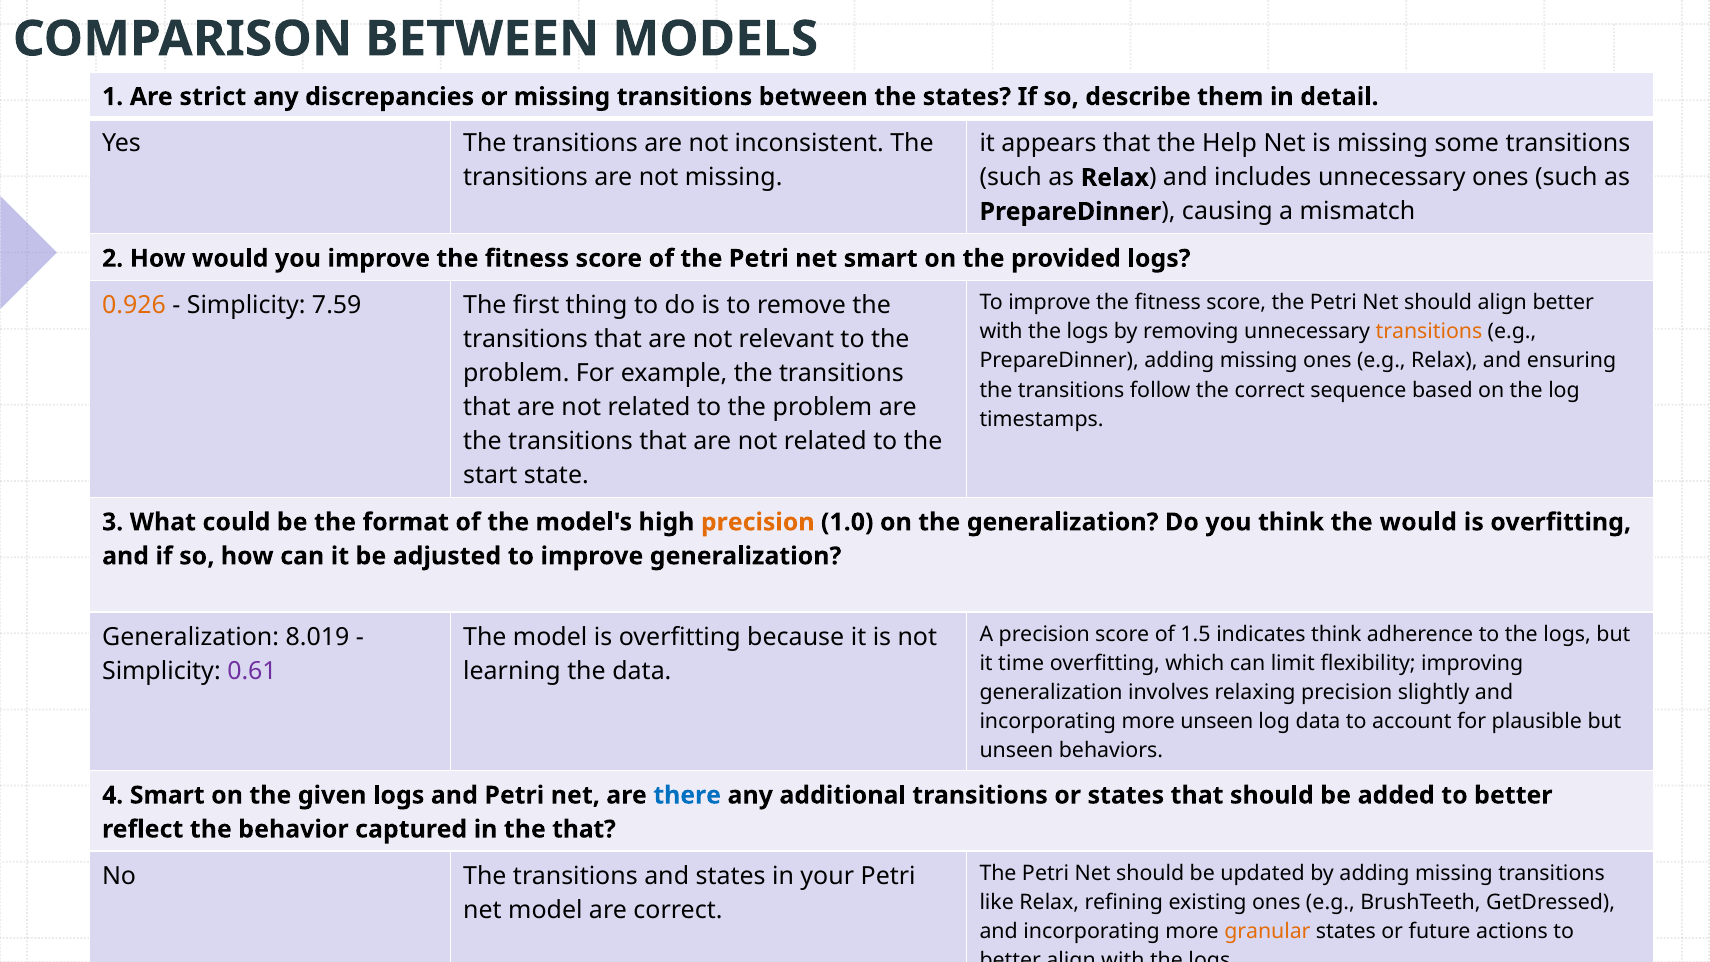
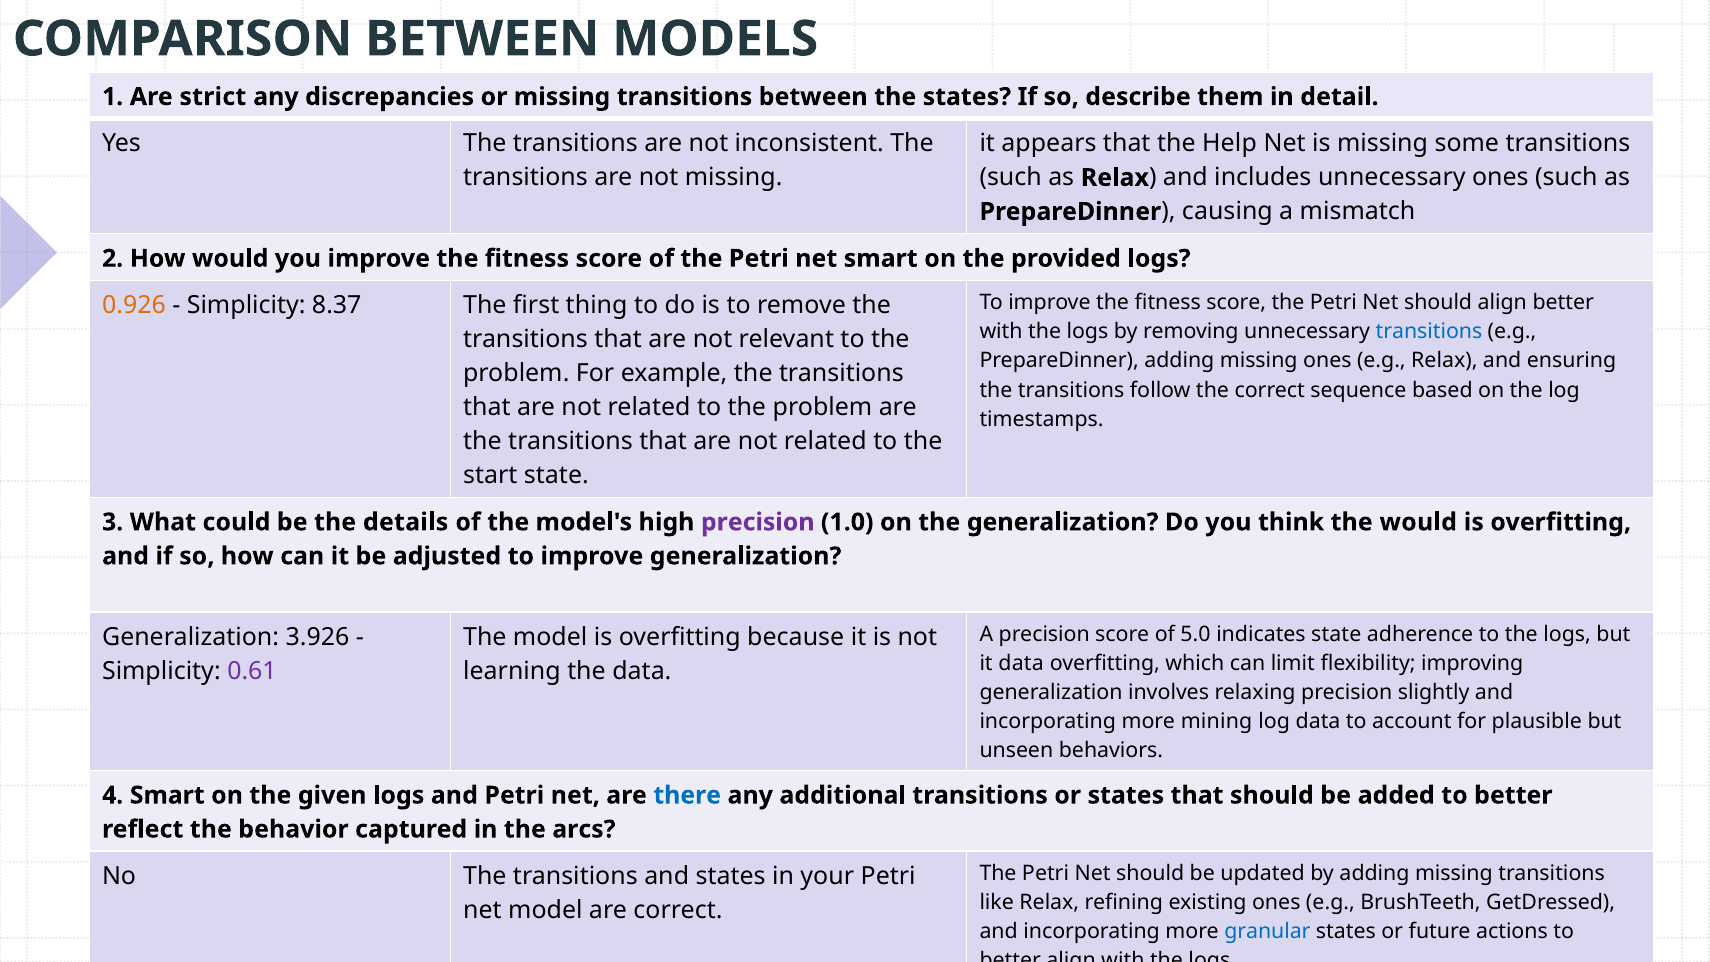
7.59: 7.59 -> 8.37
transitions at (1429, 332) colour: orange -> blue
format: format -> details
precision at (758, 522) colour: orange -> purple
1.5: 1.5 -> 5.0
indicates think: think -> state
8.019: 8.019 -> 3.926
it time: time -> data
more unseen: unseen -> mining
the that: that -> arcs
granular colour: orange -> blue
